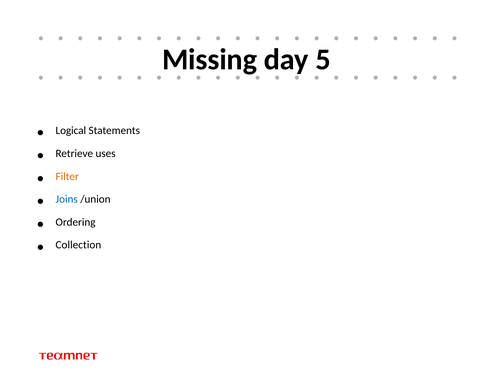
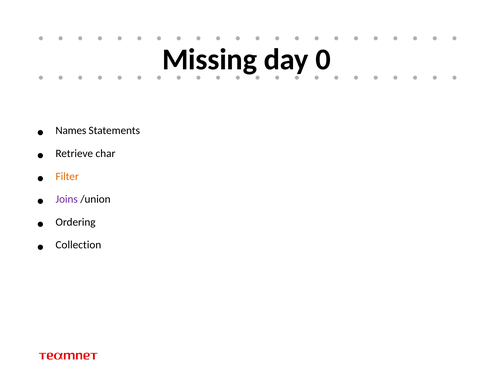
5: 5 -> 0
Logical: Logical -> Names
uses: uses -> char
Joins colour: blue -> purple
